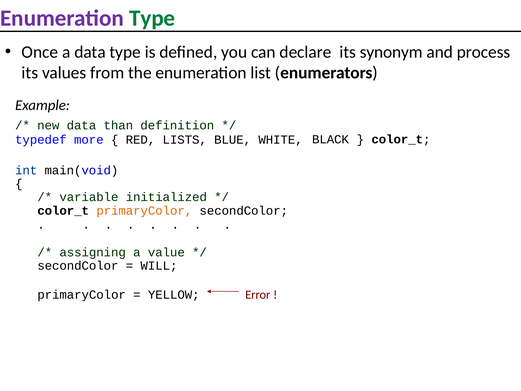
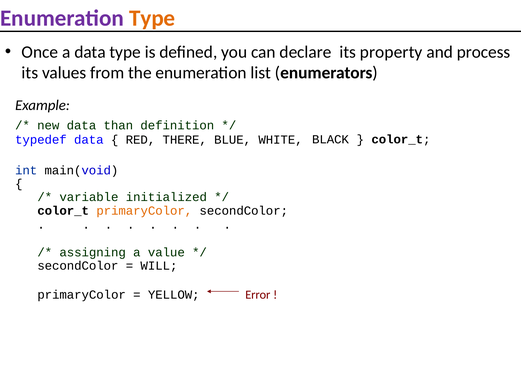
Type at (152, 18) colour: green -> orange
synonym: synonym -> property
typedef more: more -> data
LISTS: LISTS -> THERE
